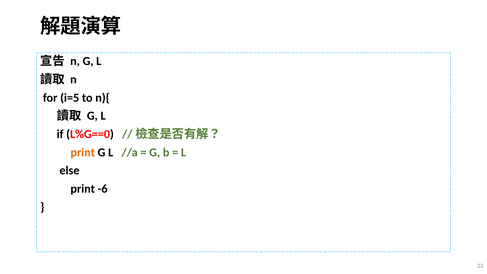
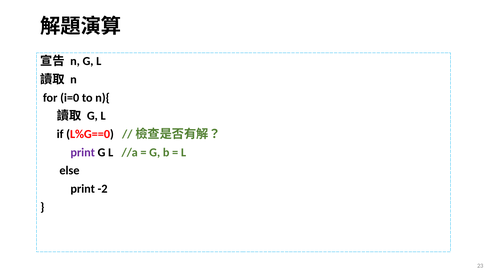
i=5: i=5 -> i=0
print at (83, 152) colour: orange -> purple
-6: -6 -> -2
